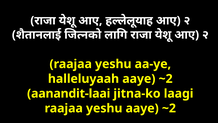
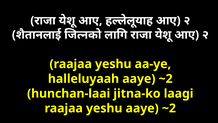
aanandit-laai: aanandit-laai -> hunchan-laai
